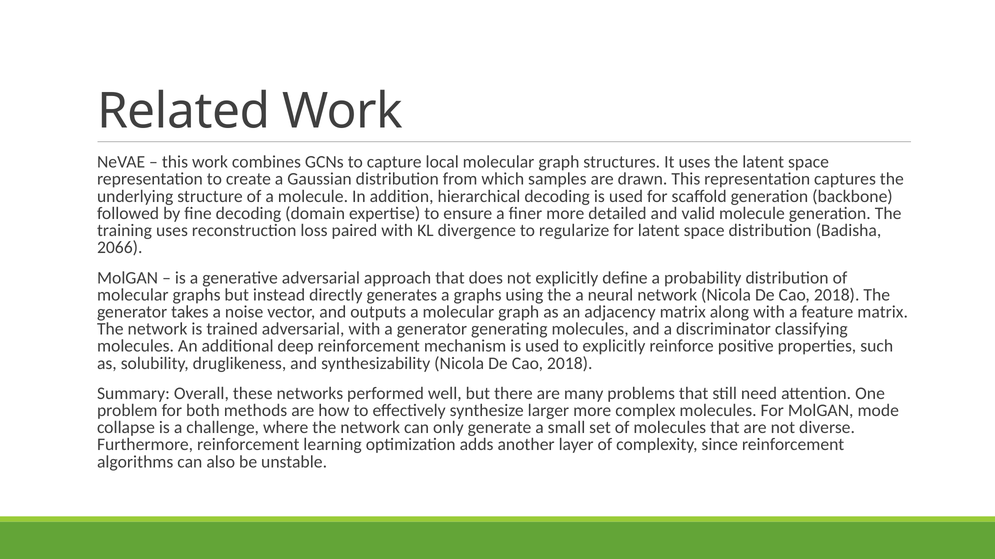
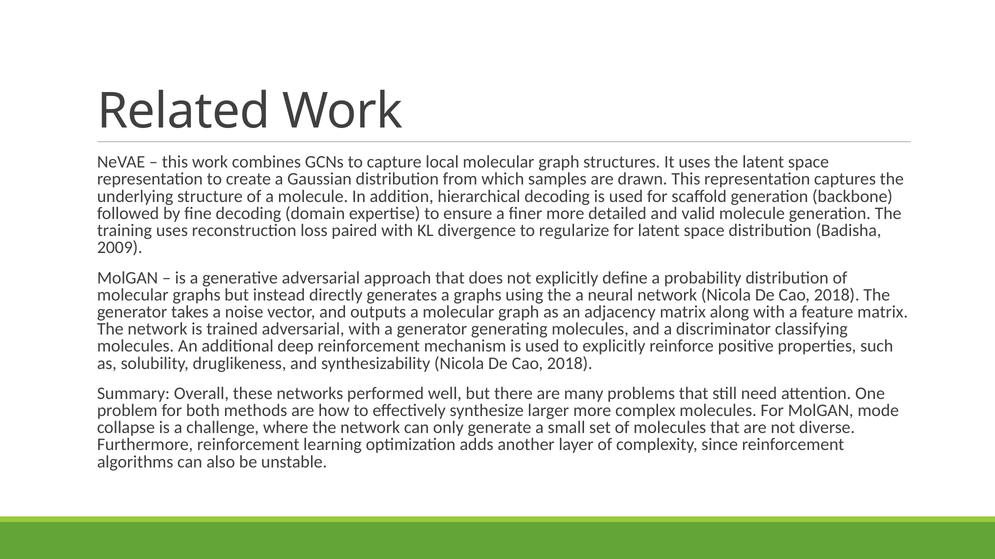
2066: 2066 -> 2009
